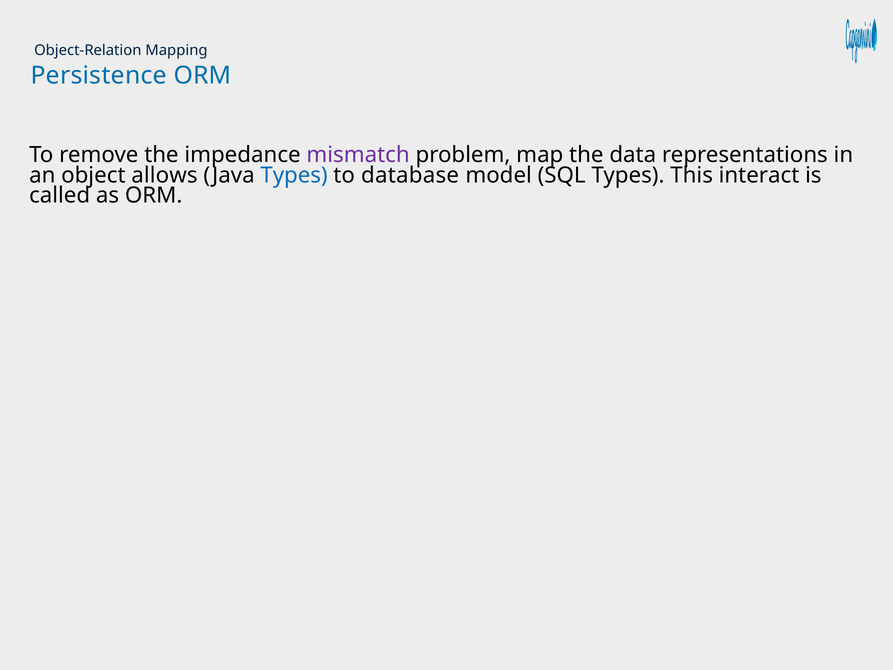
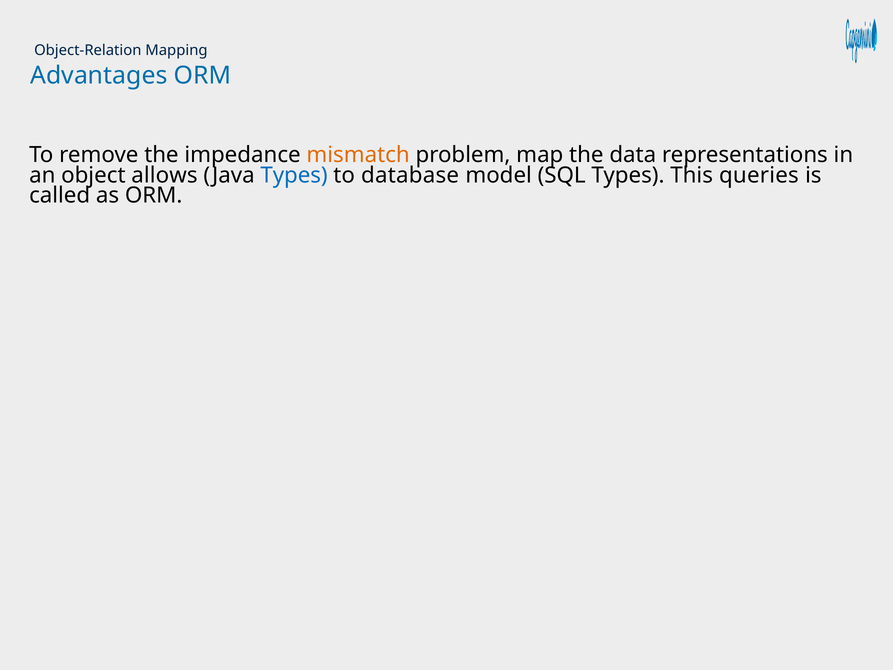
Persistence: Persistence -> Advantages
mismatch colour: purple -> orange
interact: interact -> queries
